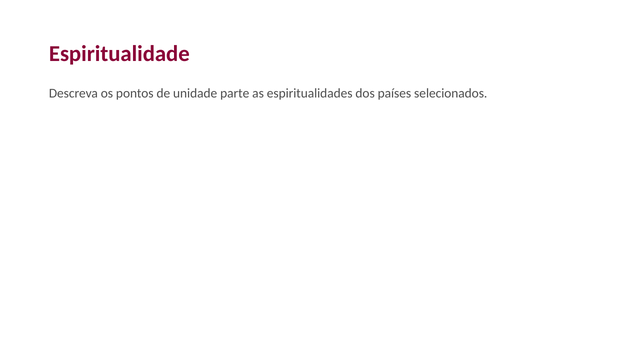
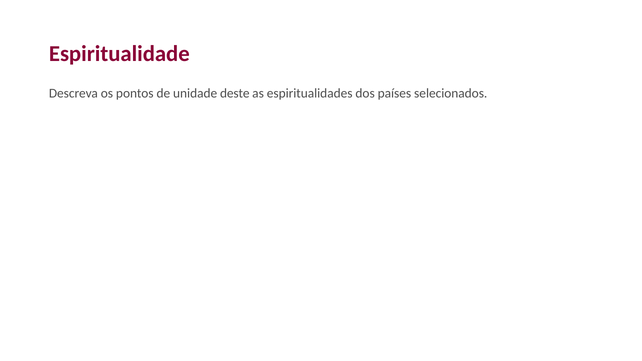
parte: parte -> deste
